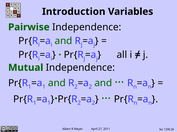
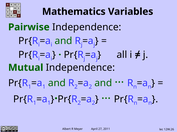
Introduction: Introduction -> Mathematics
